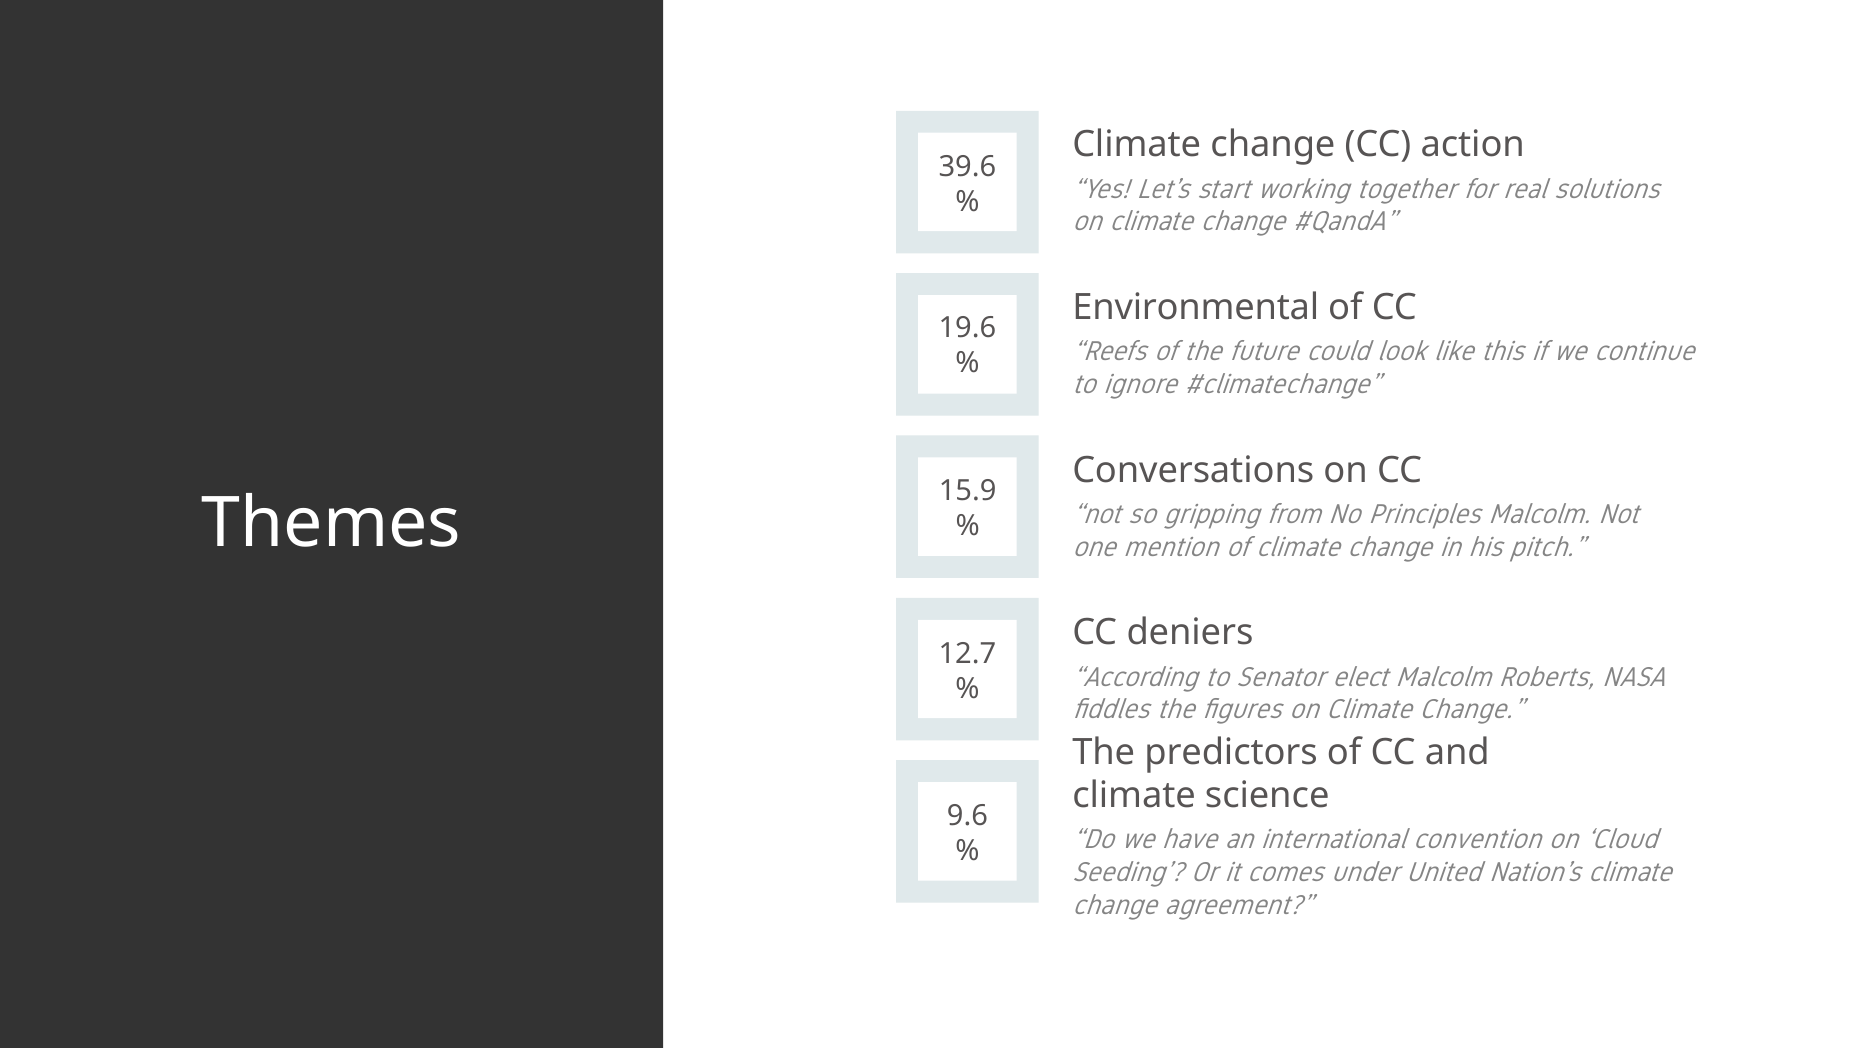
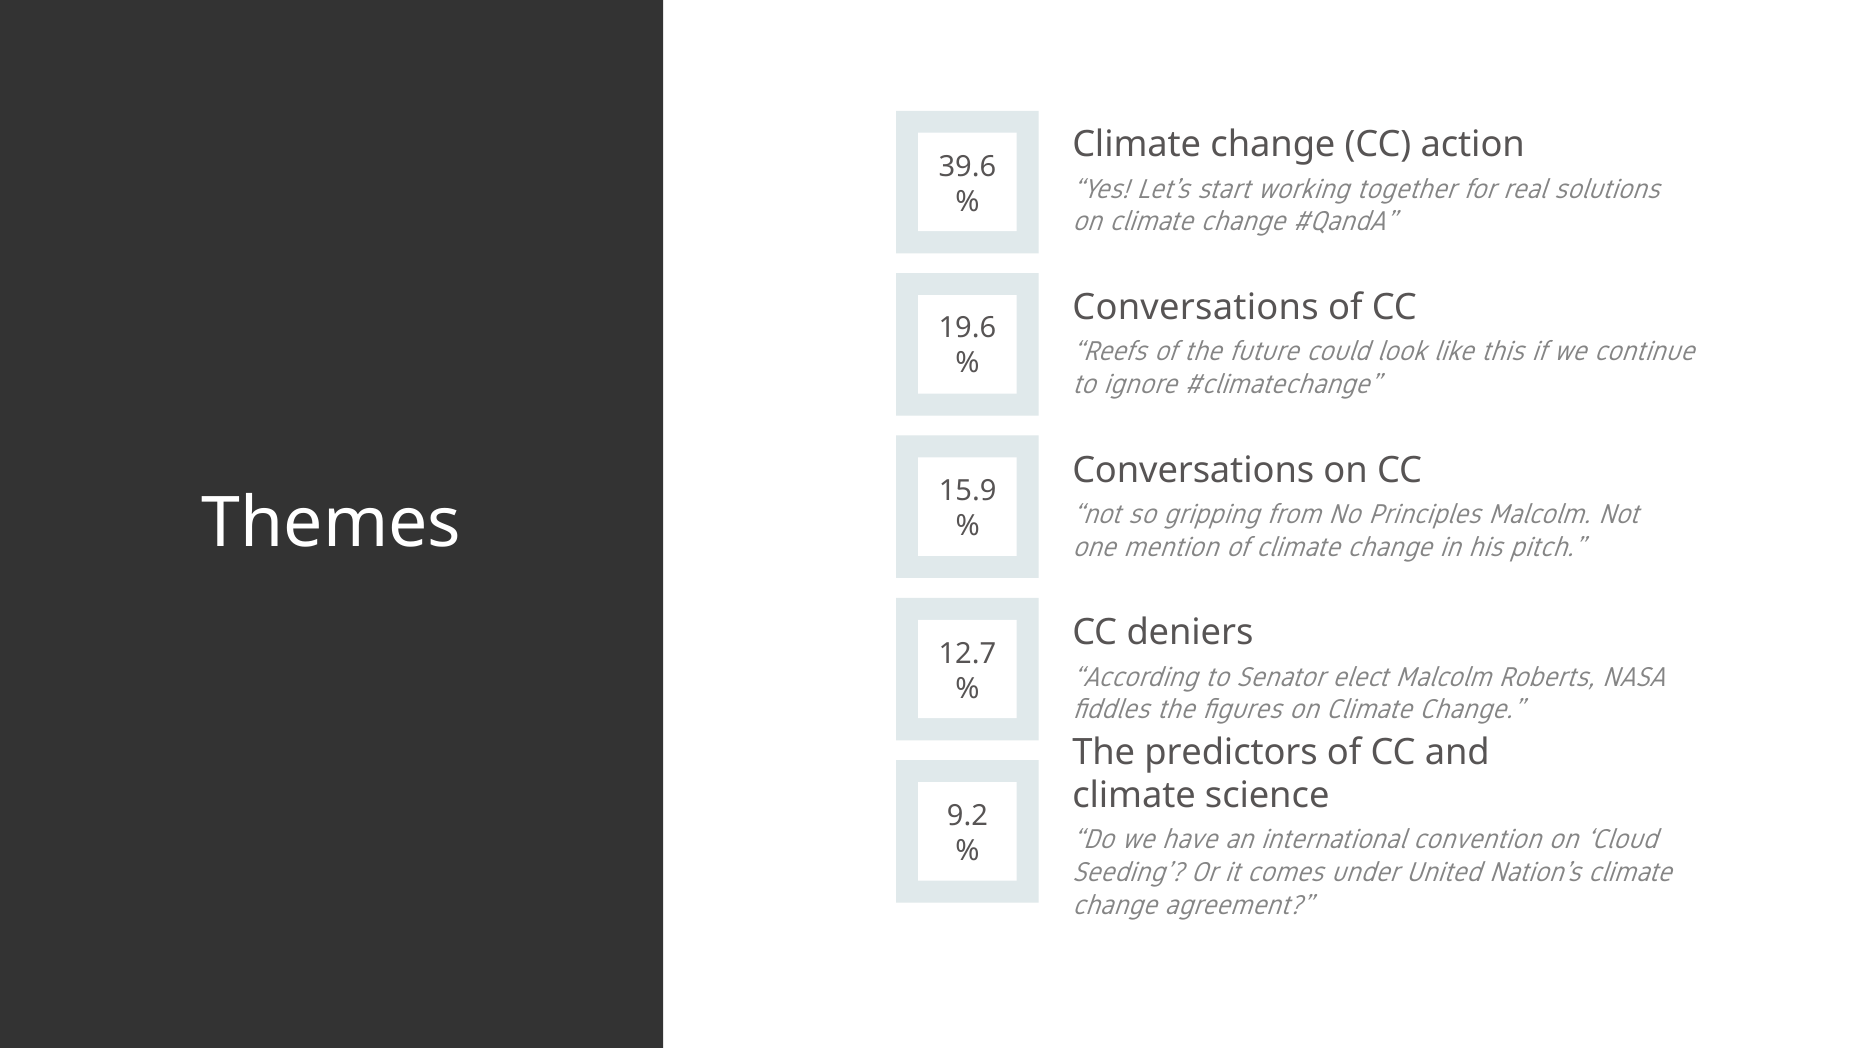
Environmental at (1196, 308): Environmental -> Conversations
9.6: 9.6 -> 9.2
